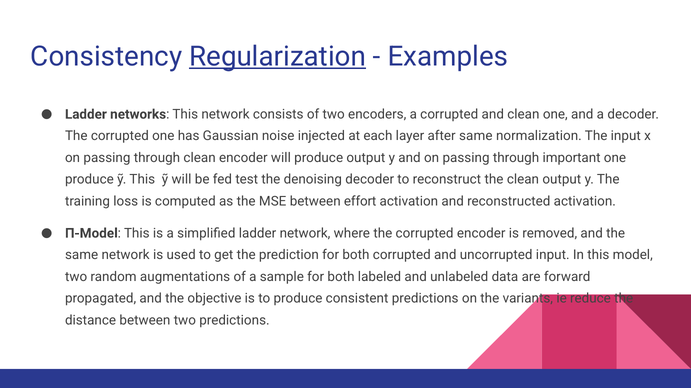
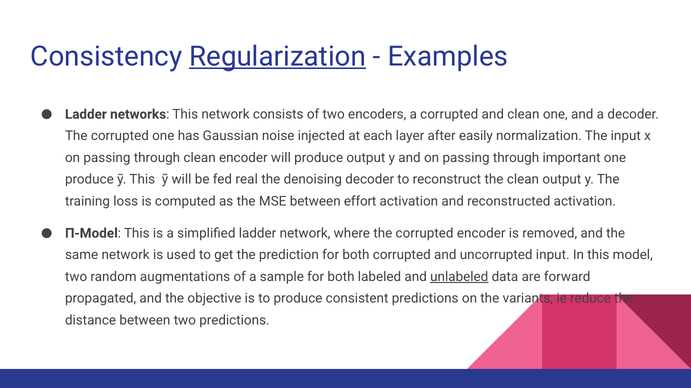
after same: same -> easily
test: test -> real
unlabeled underline: none -> present
